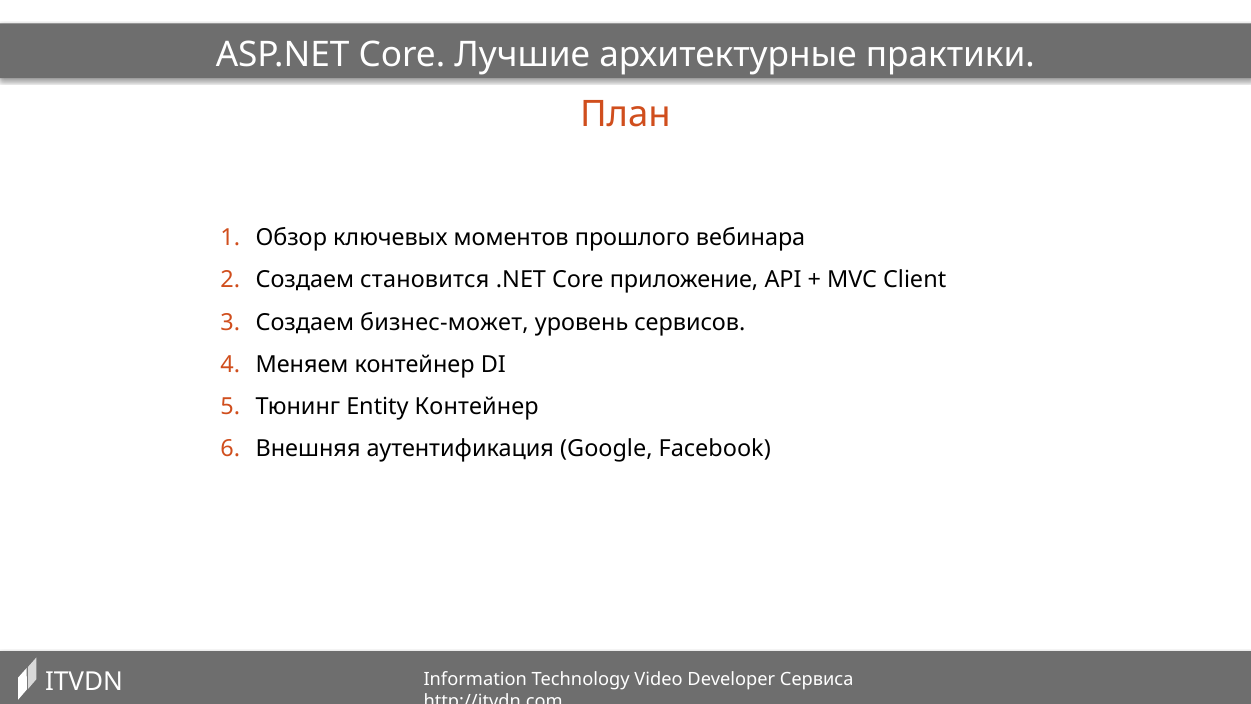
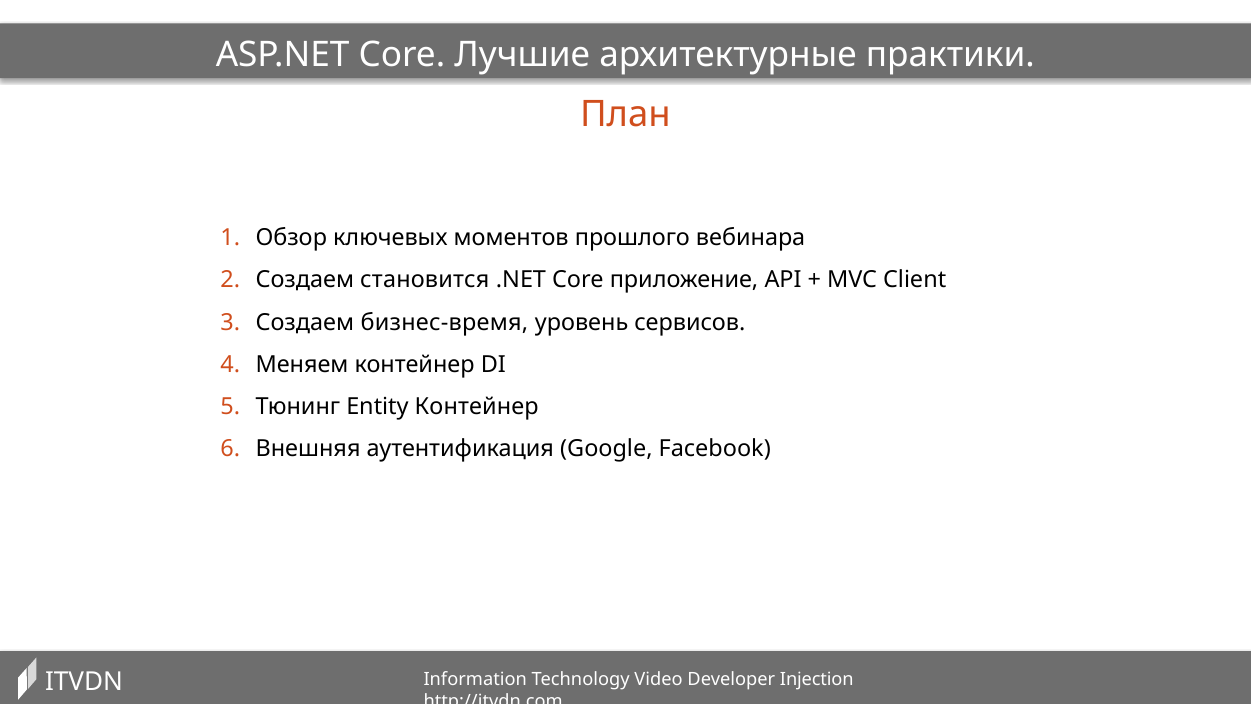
бизнес-может: бизнес-может -> бизнес-время
Сервиса: Сервиса -> Injection
